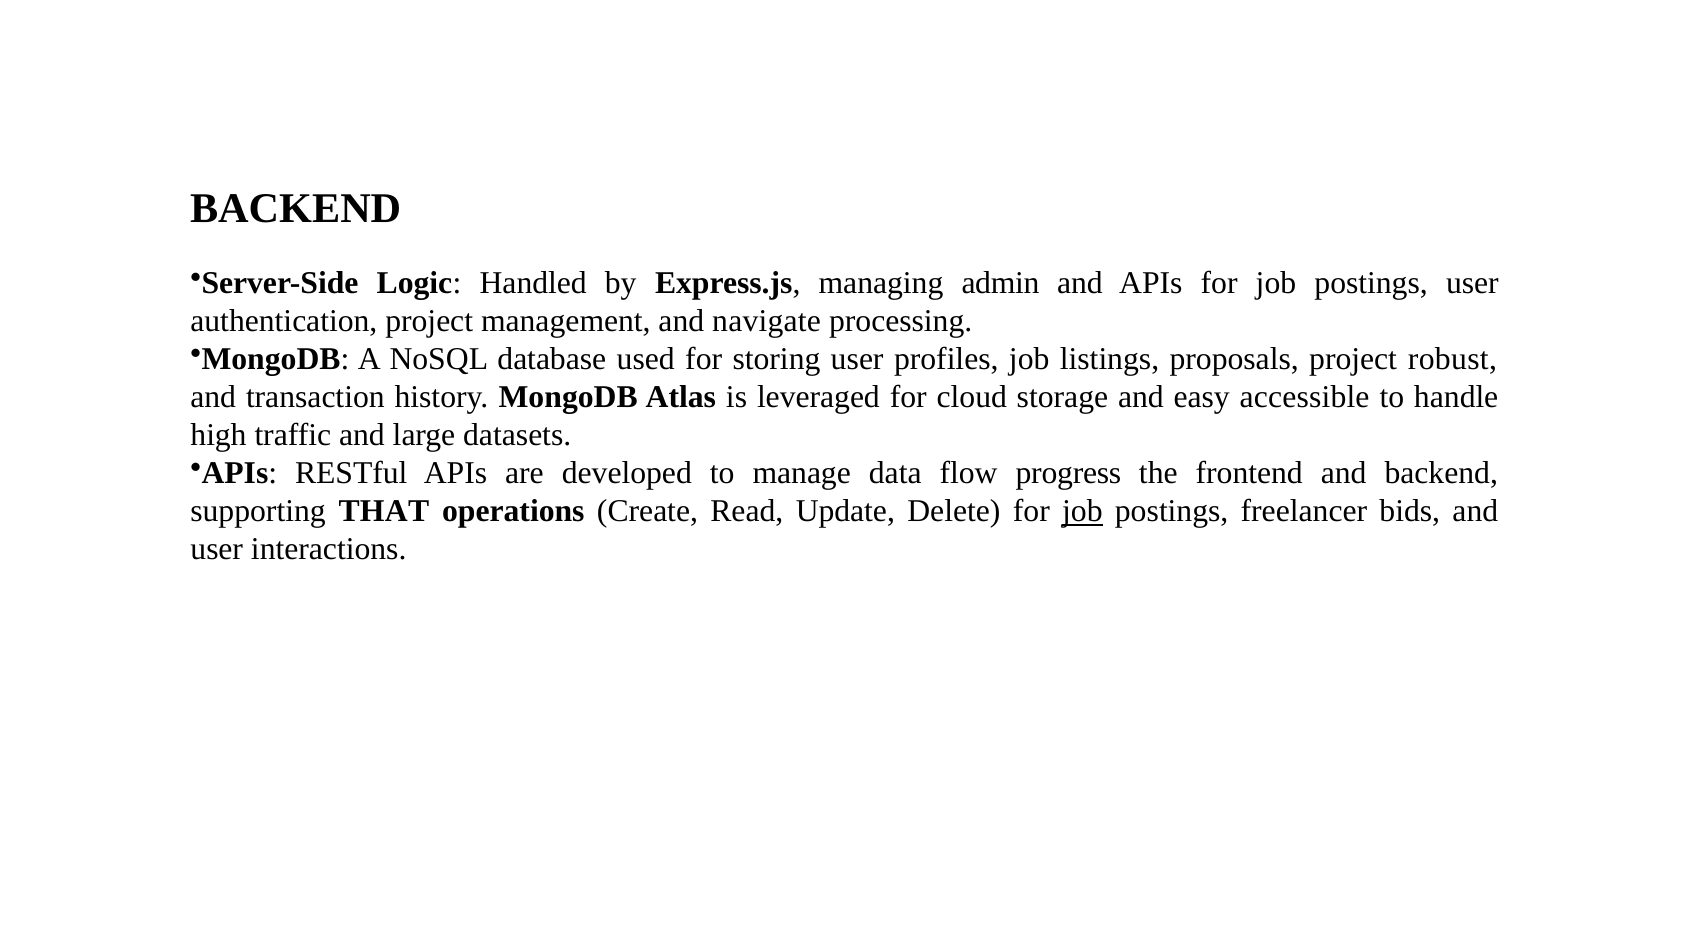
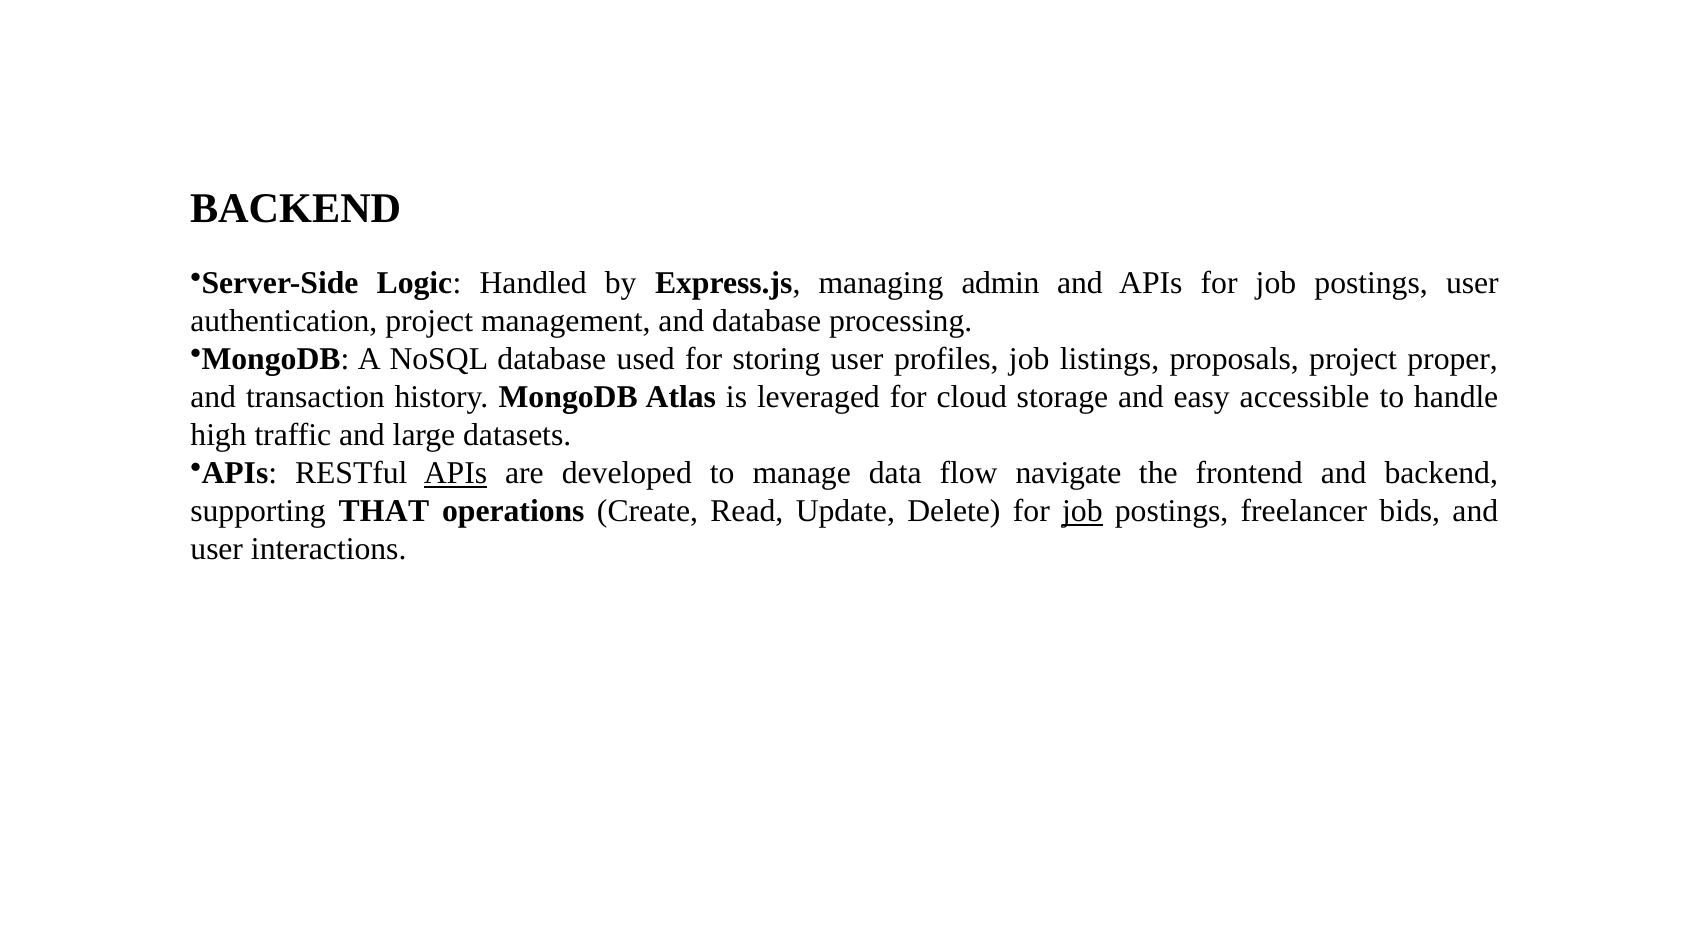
and navigate: navigate -> database
robust: robust -> proper
APIs at (455, 473) underline: none -> present
progress: progress -> navigate
